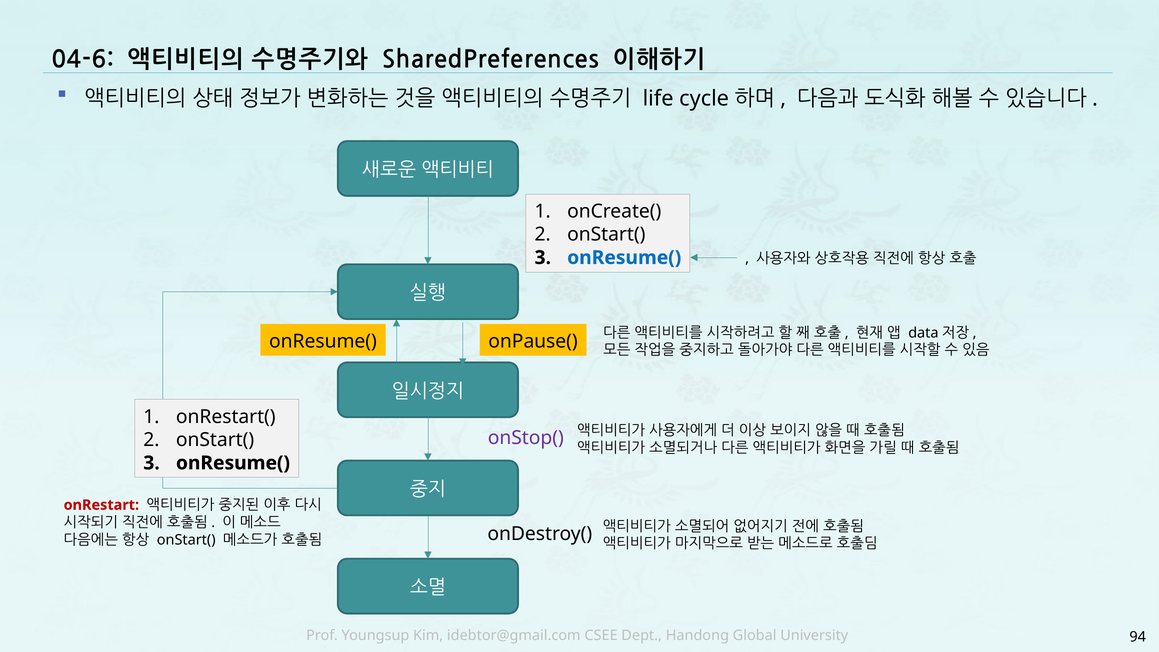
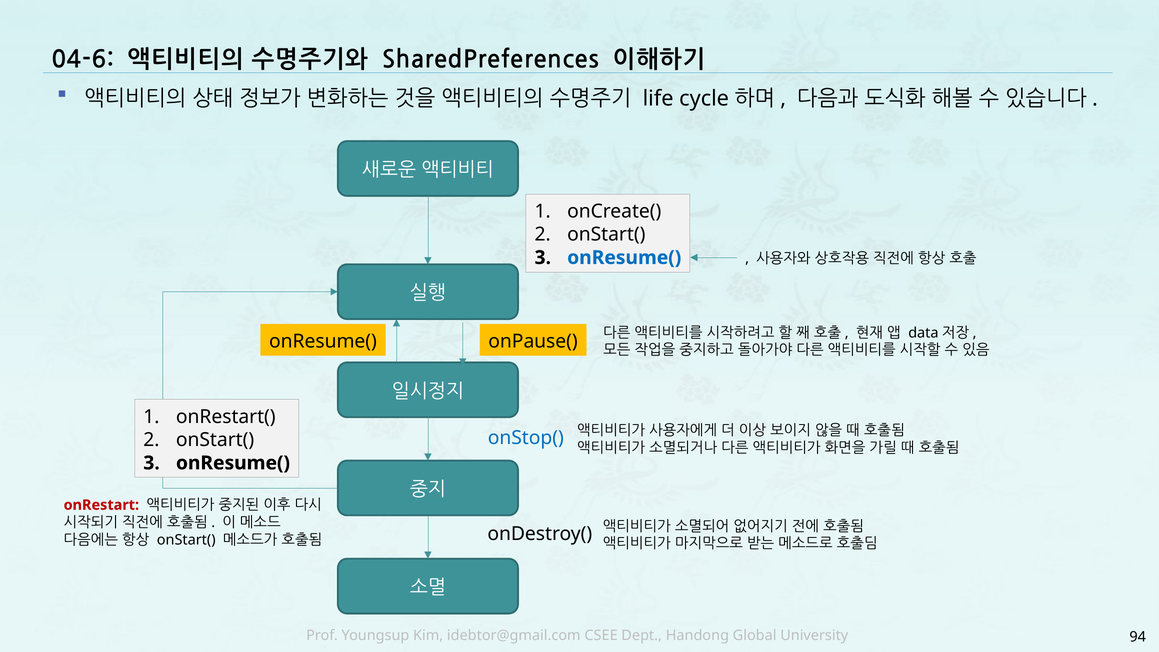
onStop( colour: purple -> blue
